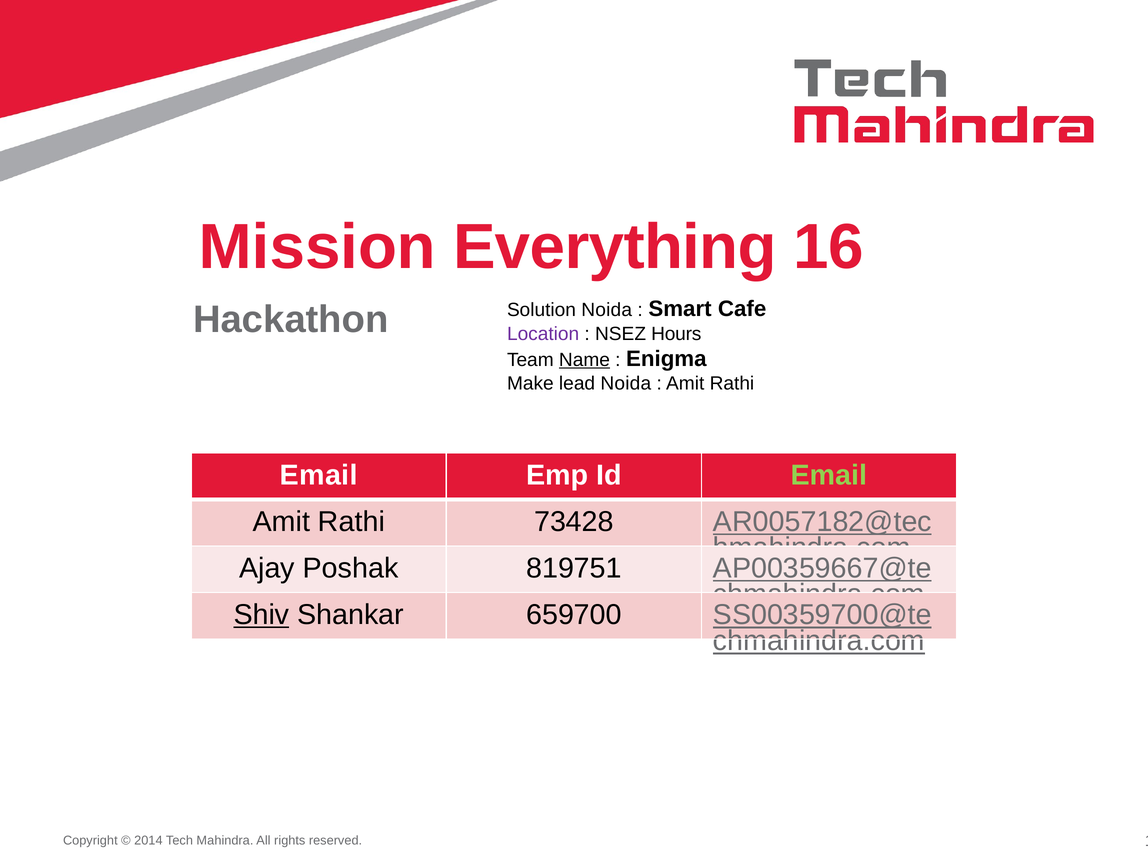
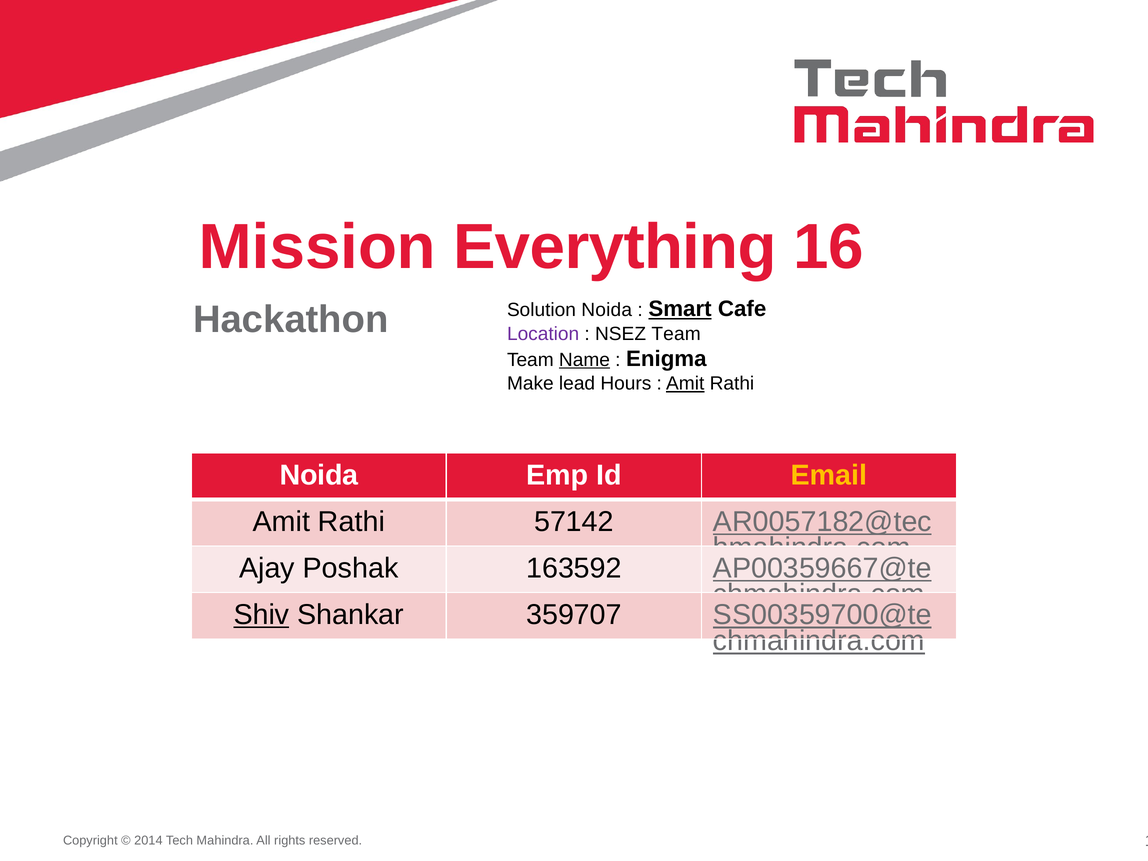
Smart underline: none -> present
NSEZ Hours: Hours -> Team
lead Noida: Noida -> Hours
Amit at (685, 384) underline: none -> present
Email at (319, 475): Email -> Noida
Email at (829, 475) colour: light green -> yellow
73428: 73428 -> 57142
819751: 819751 -> 163592
659700: 659700 -> 359707
